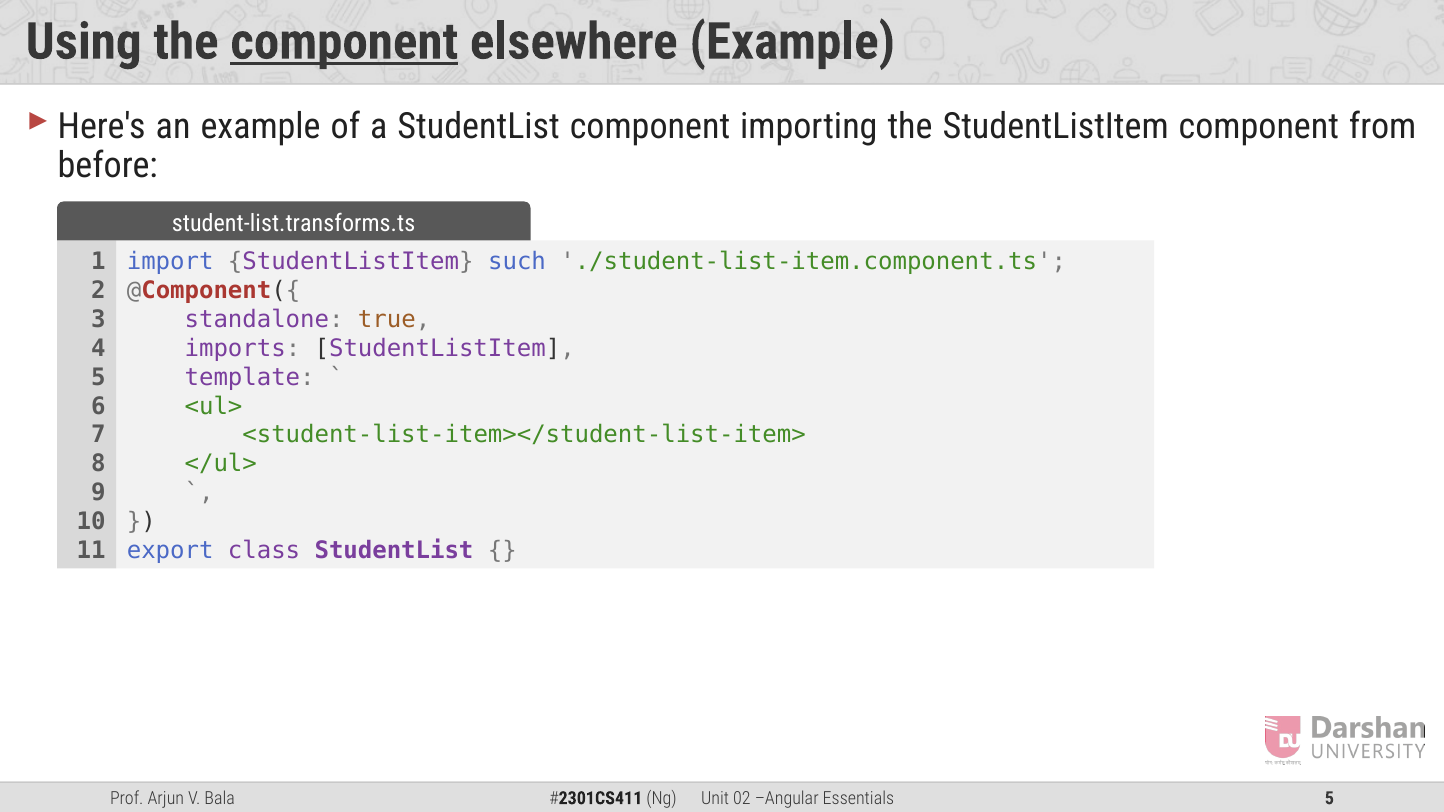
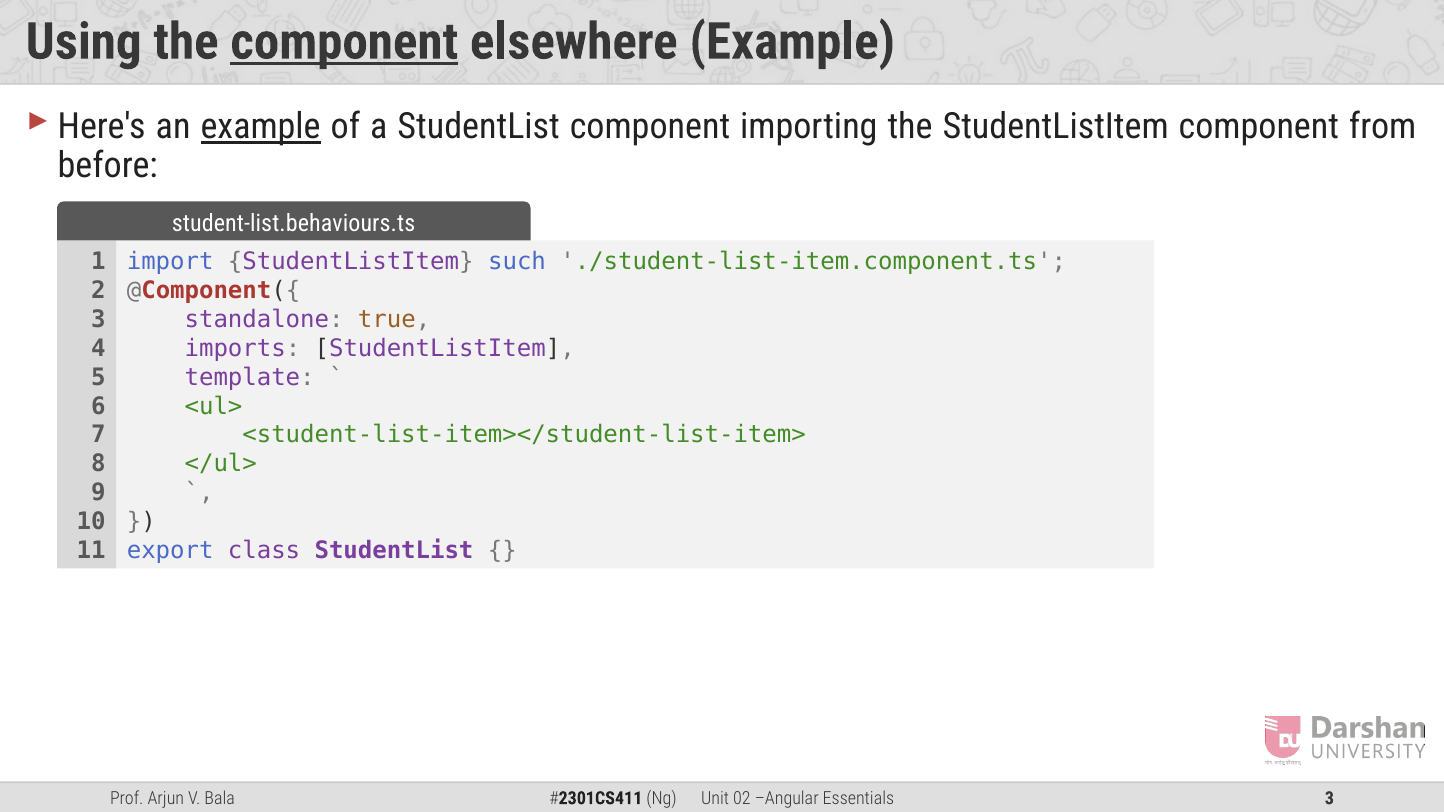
example at (261, 127) underline: none -> present
student-list.transforms.ts: student-list.transforms.ts -> student-list.behaviours.ts
5 at (1329, 798): 5 -> 3
